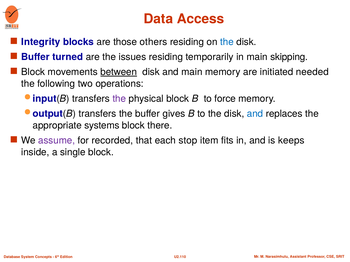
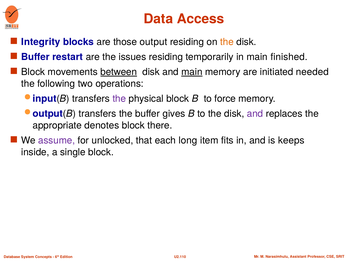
others: others -> output
the at (227, 42) colour: blue -> orange
turned: turned -> restart
skipping: skipping -> finished
main at (192, 72) underline: none -> present
and at (255, 114) colour: blue -> purple
systems: systems -> denotes
recorded: recorded -> unlocked
stop: stop -> long
